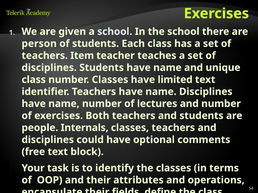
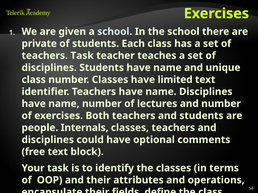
person: person -> private
teachers Item: Item -> Task
